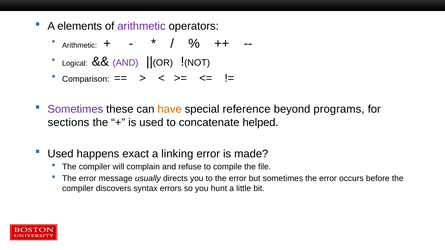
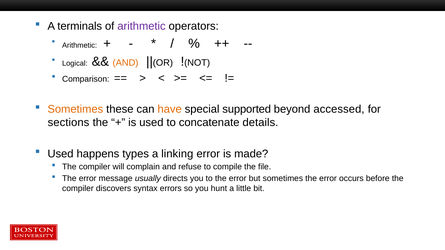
elements: elements -> terminals
AND at (126, 63) colour: purple -> orange
Sometimes at (75, 109) colour: purple -> orange
reference: reference -> supported
programs: programs -> accessed
helped: helped -> details
exact: exact -> types
